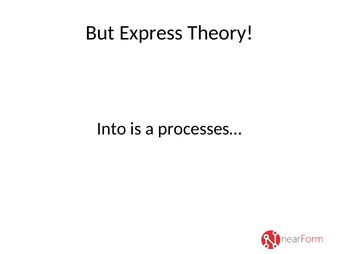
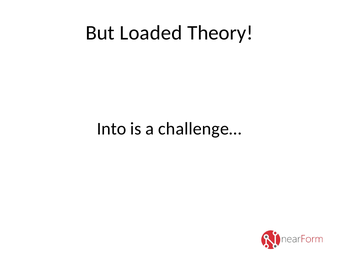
Express: Express -> Loaded
processes…: processes… -> challenge…
